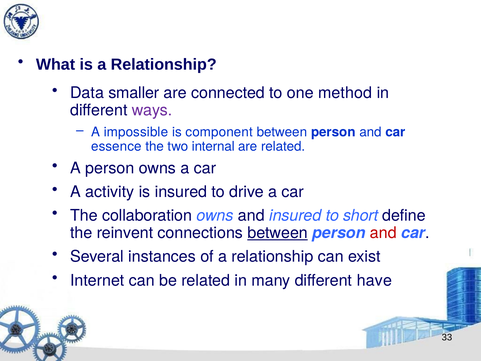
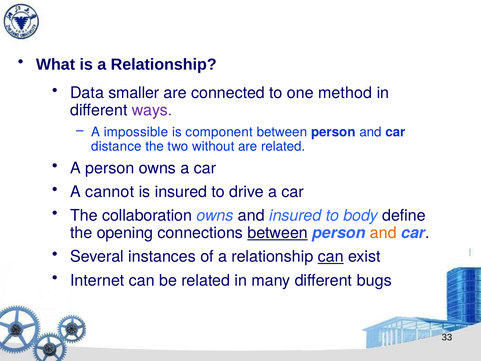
essence: essence -> distance
internal: internal -> without
activity: activity -> cannot
short: short -> body
reinvent: reinvent -> opening
and at (383, 233) colour: red -> orange
can at (331, 256) underline: none -> present
have: have -> bugs
